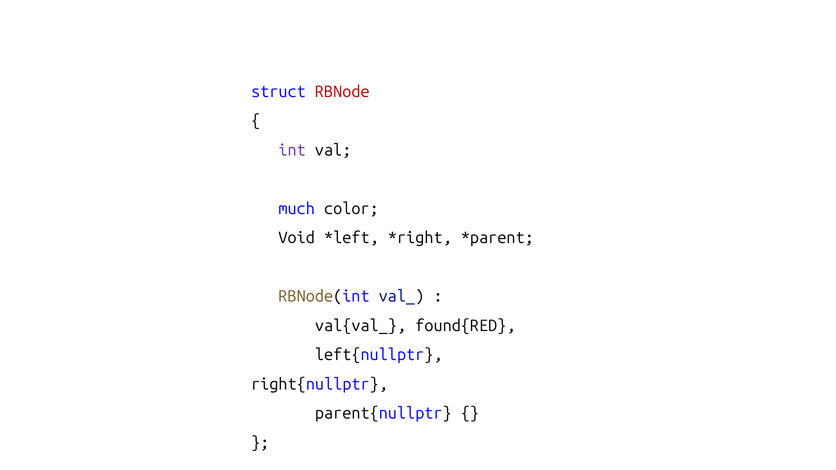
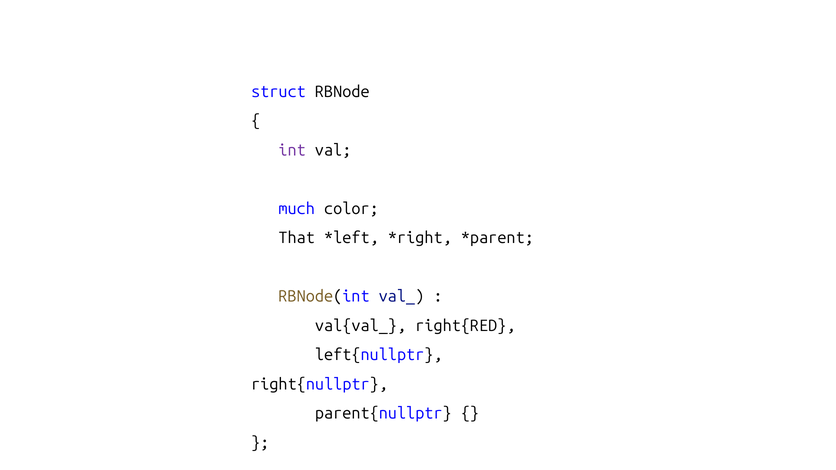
RBNode colour: red -> black
Void: Void -> That
found{RED: found{RED -> right{RED
